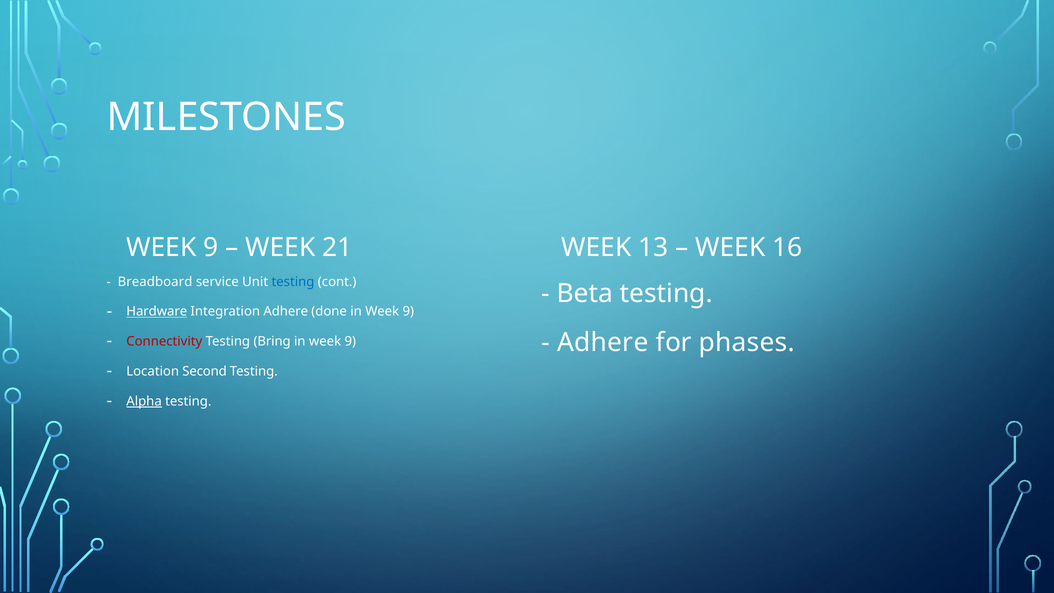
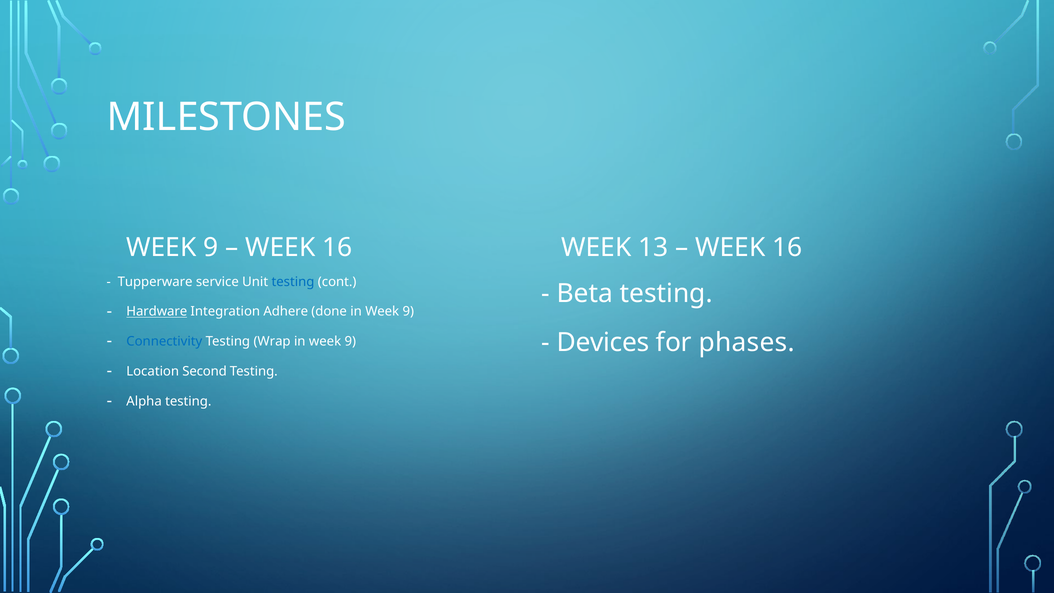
21 at (337, 247): 21 -> 16
Breadboard: Breadboard -> Tupperware
Connectivity colour: red -> blue
Bring: Bring -> Wrap
Adhere at (603, 343): Adhere -> Devices
Alpha underline: present -> none
